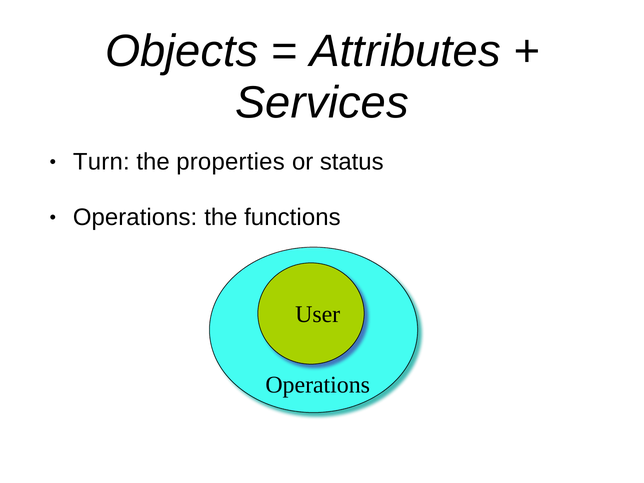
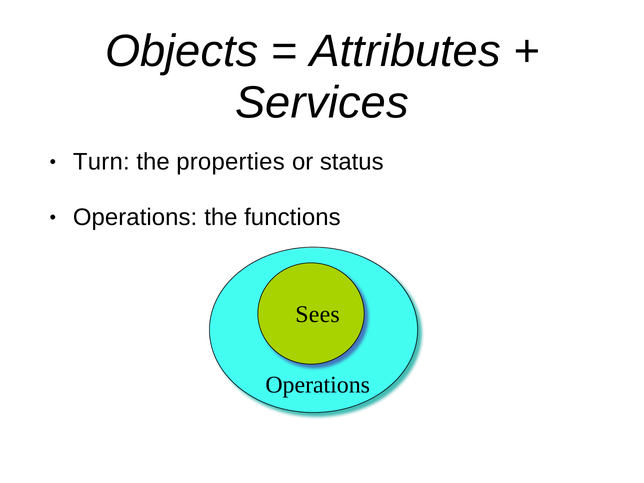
User: User -> Sees
